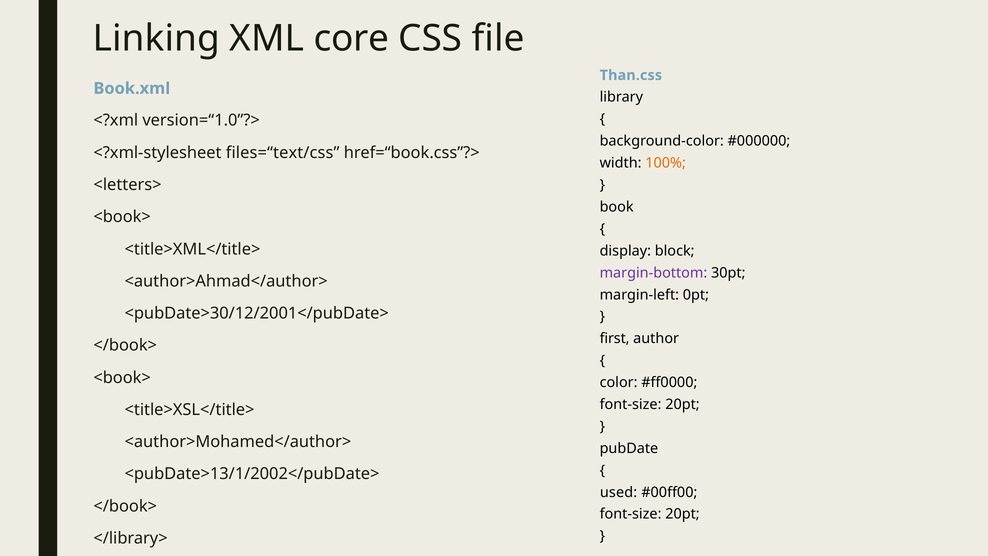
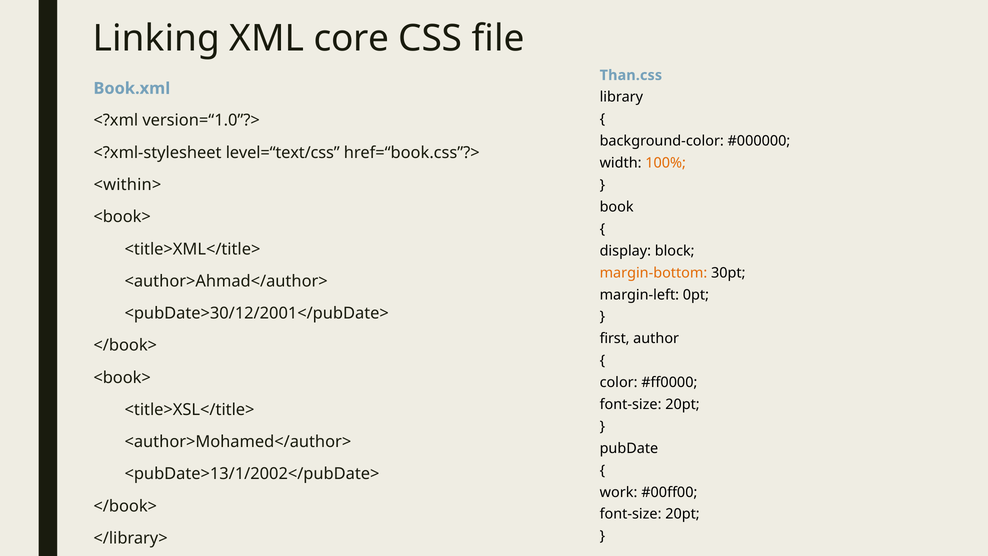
files=“text/css: files=“text/css -> level=“text/css
<letters>: <letters> -> <within>
margin-bottom colour: purple -> orange
used: used -> work
